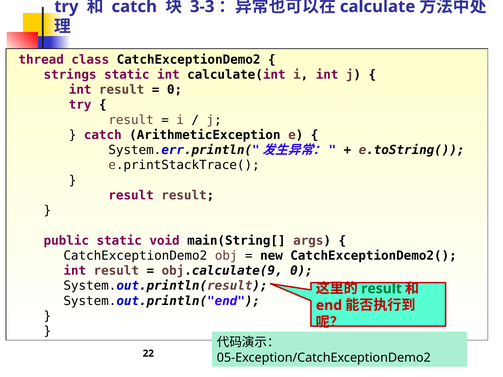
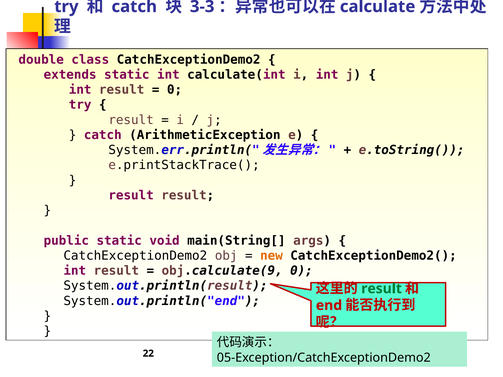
thread: thread -> double
strings: strings -> extends
new colour: black -> orange
